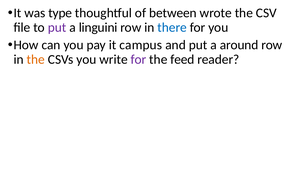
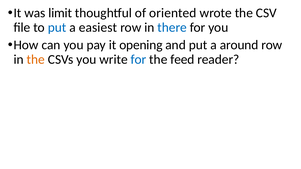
type: type -> limit
between: between -> oriented
put at (57, 28) colour: purple -> blue
linguini: linguini -> easiest
campus: campus -> opening
for at (138, 60) colour: purple -> blue
